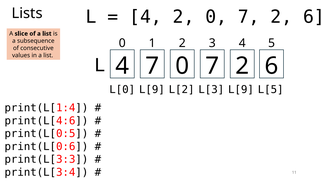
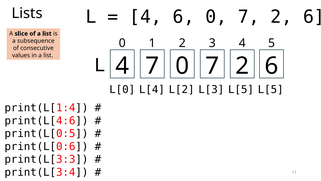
2 at (184, 17): 2 -> 6
L[0 L[9: L[9 -> L[4
L[3 L[9: L[9 -> L[5
